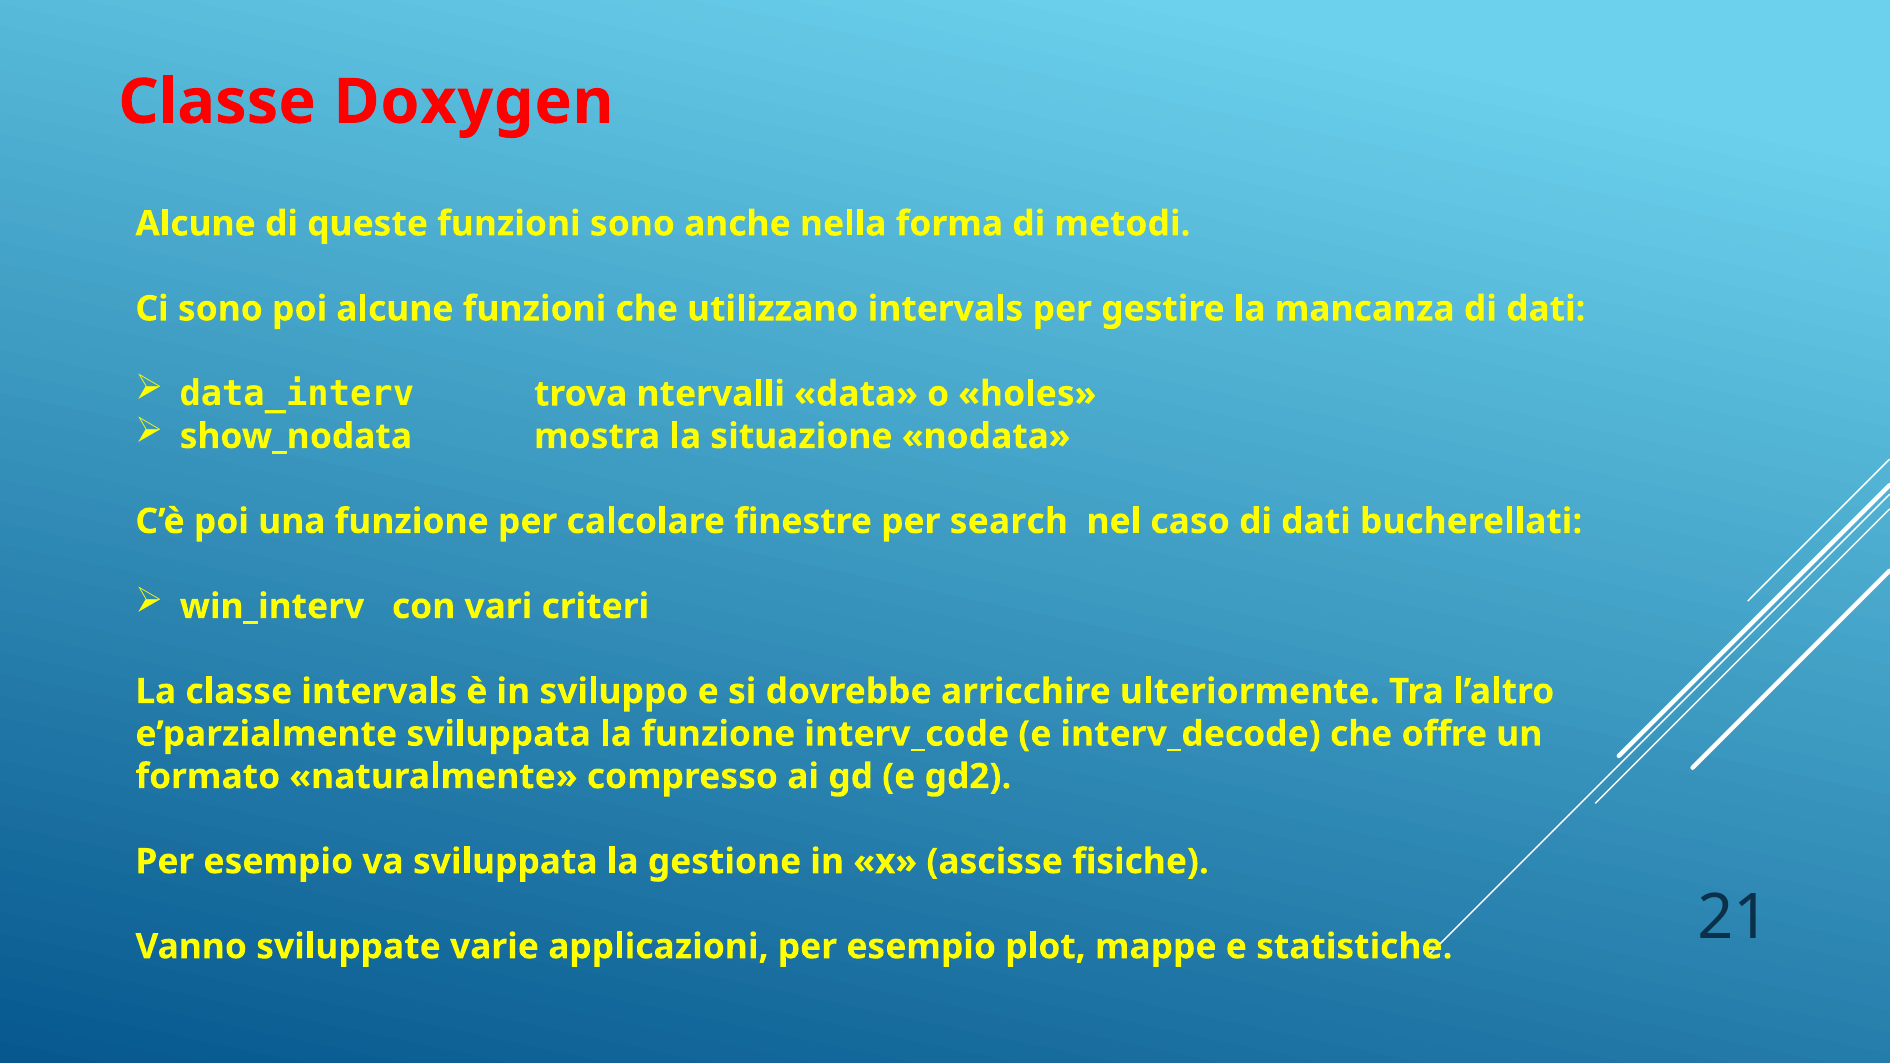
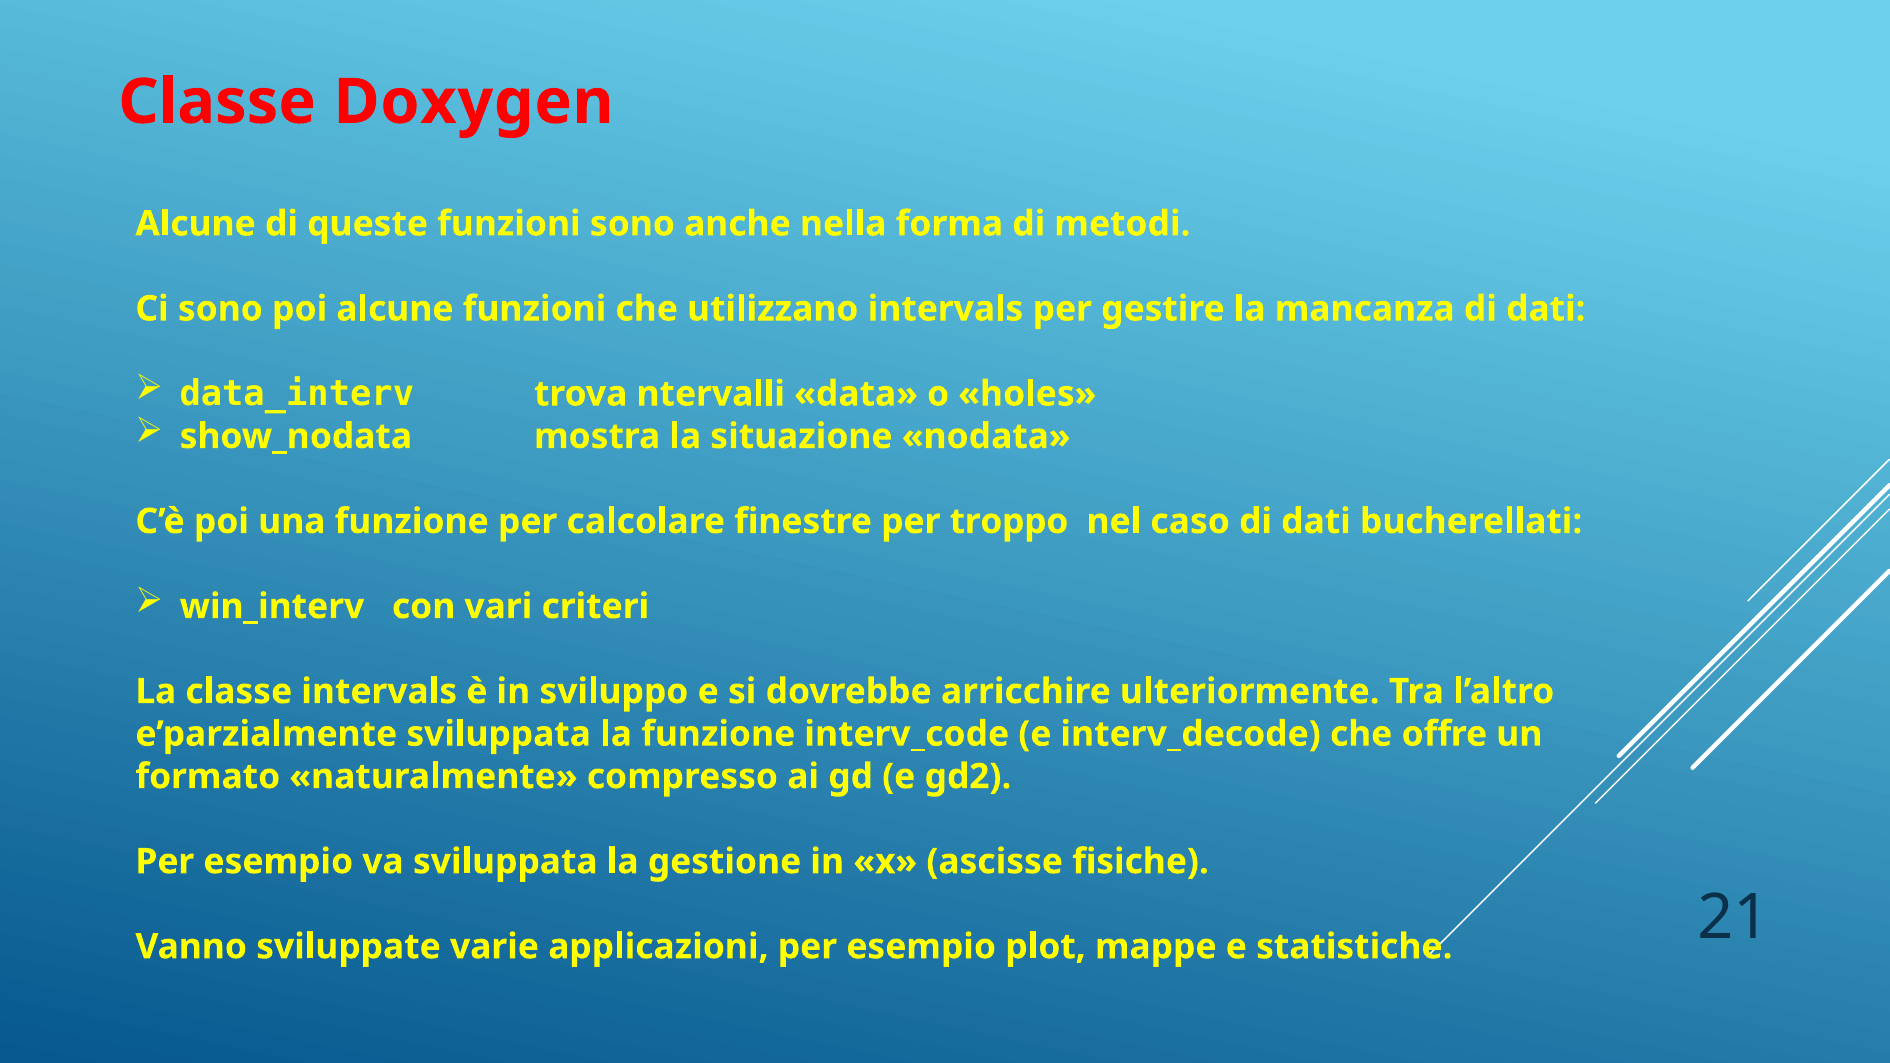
search: search -> troppo
